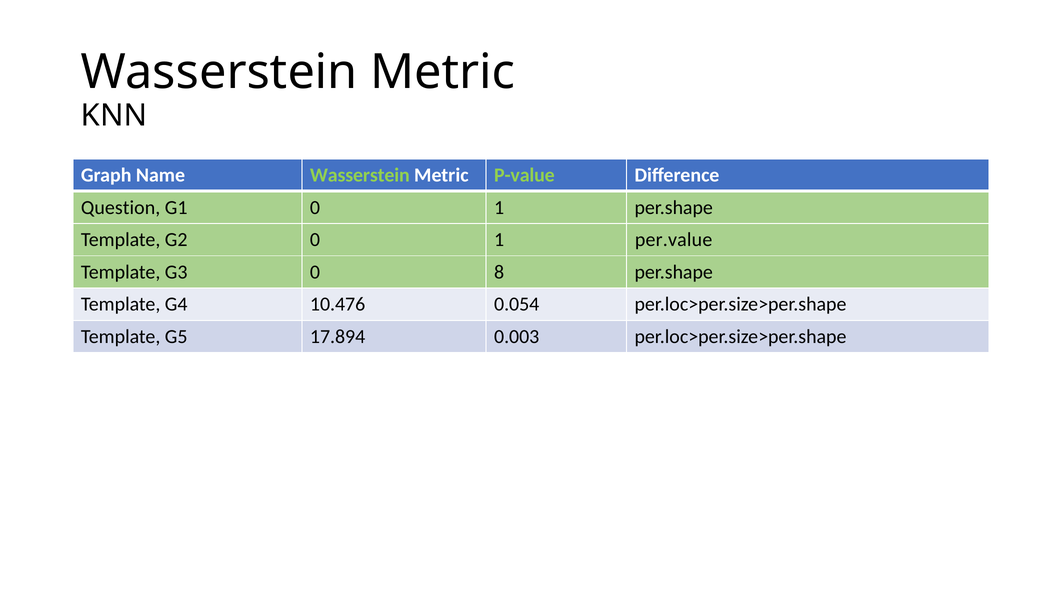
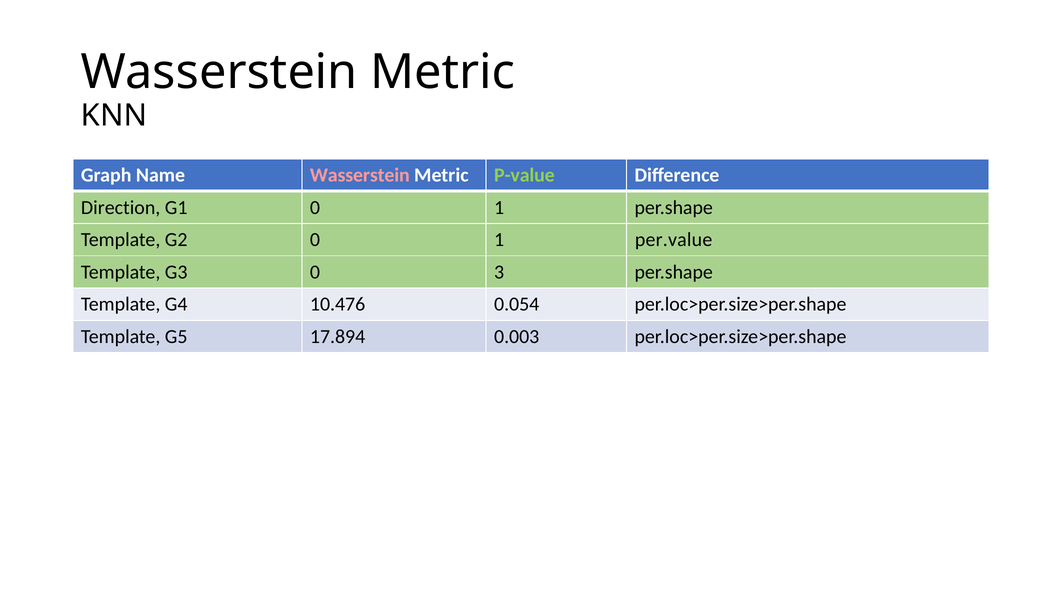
Wasserstein at (360, 175) colour: light green -> pink
Question: Question -> Direction
8: 8 -> 3
